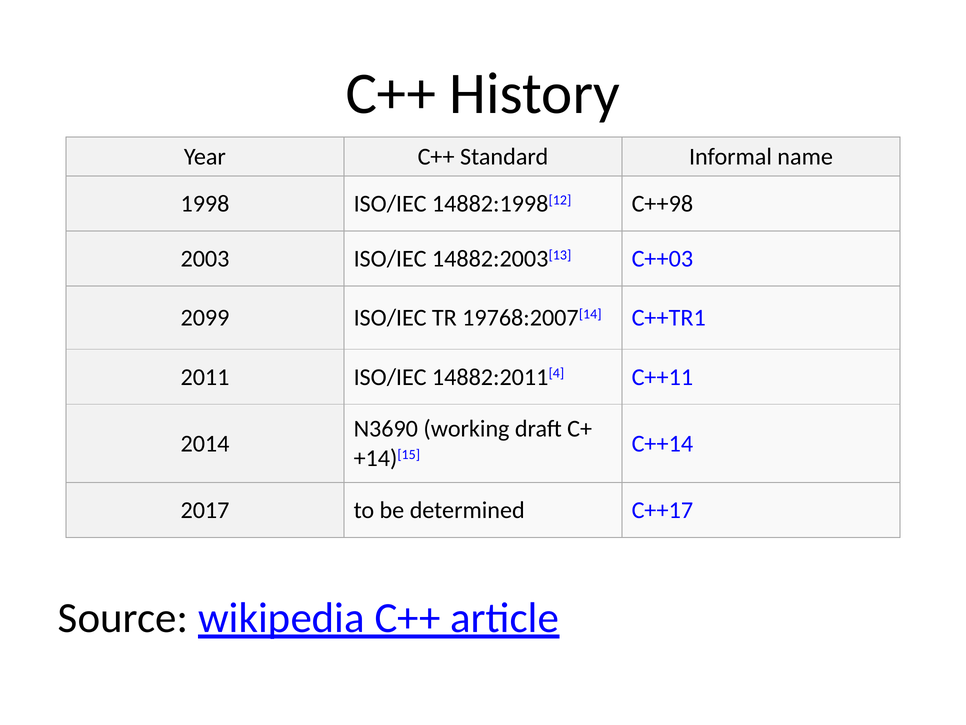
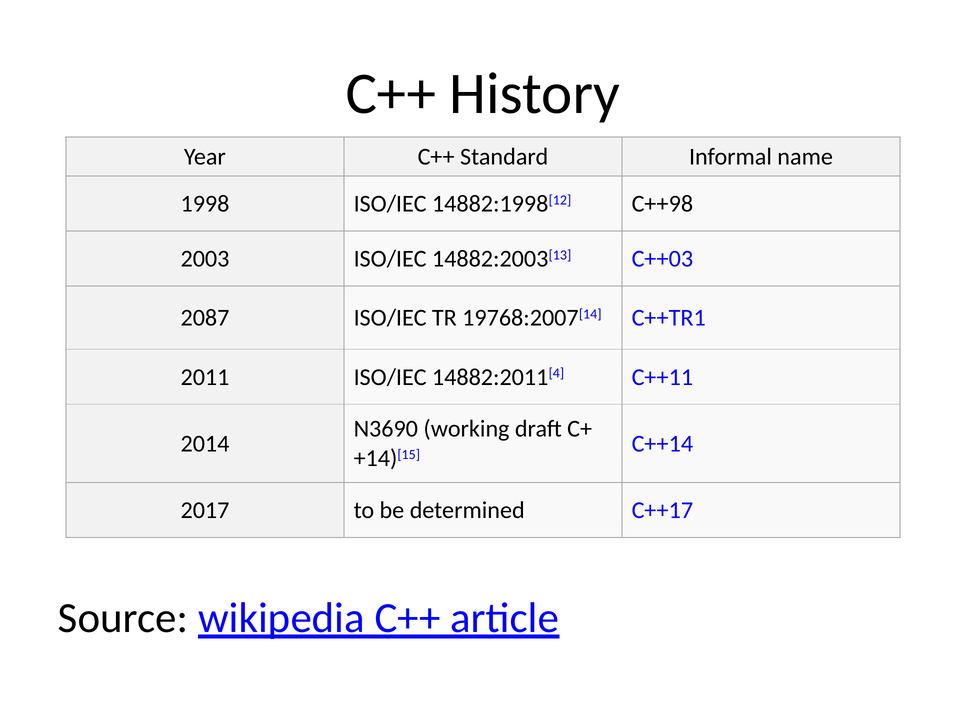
2099: 2099 -> 2087
